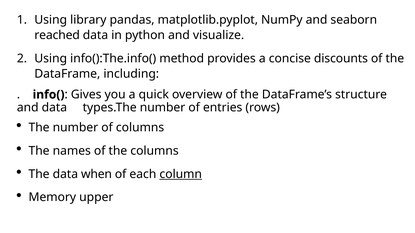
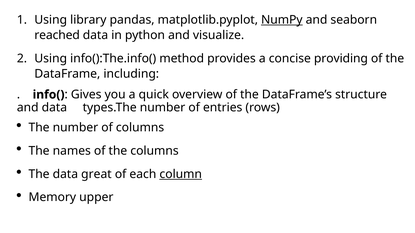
NumPy underline: none -> present
discounts: discounts -> providing
when: when -> great
